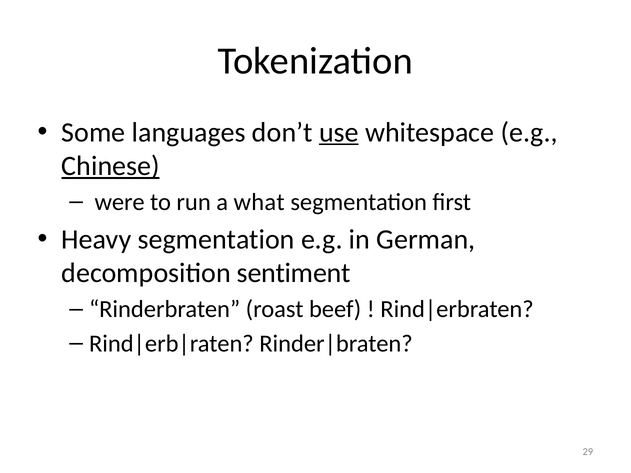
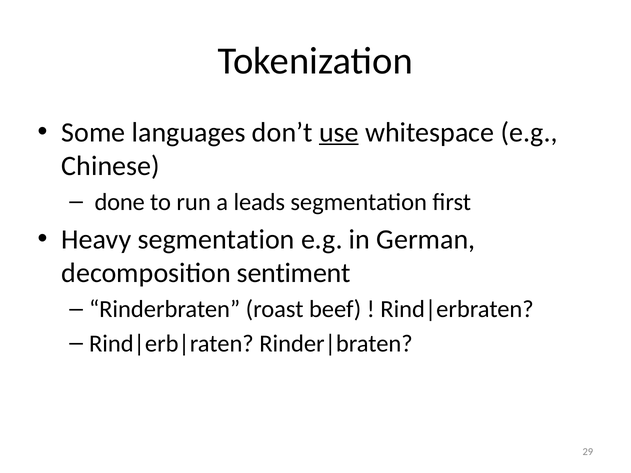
Chinese underline: present -> none
were: were -> done
what: what -> leads
